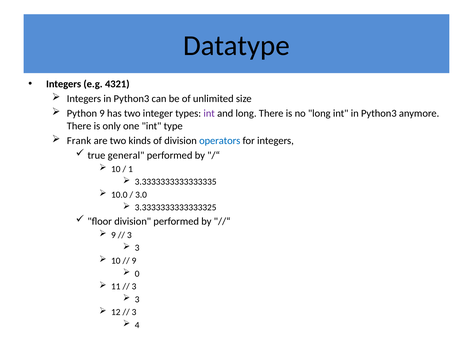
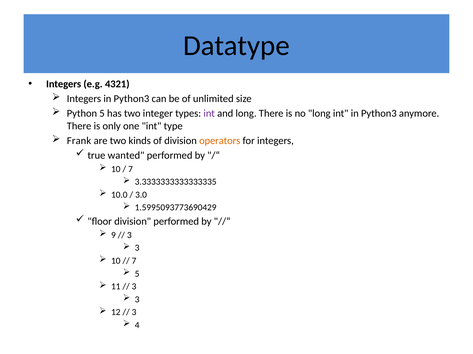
Python 9: 9 -> 5
operators colour: blue -> orange
general: general -> wanted
1 at (131, 169): 1 -> 7
3.3333333333333325: 3.3333333333333325 -> 1.5995093773690429
9 at (134, 261): 9 -> 7
0 at (137, 274): 0 -> 5
